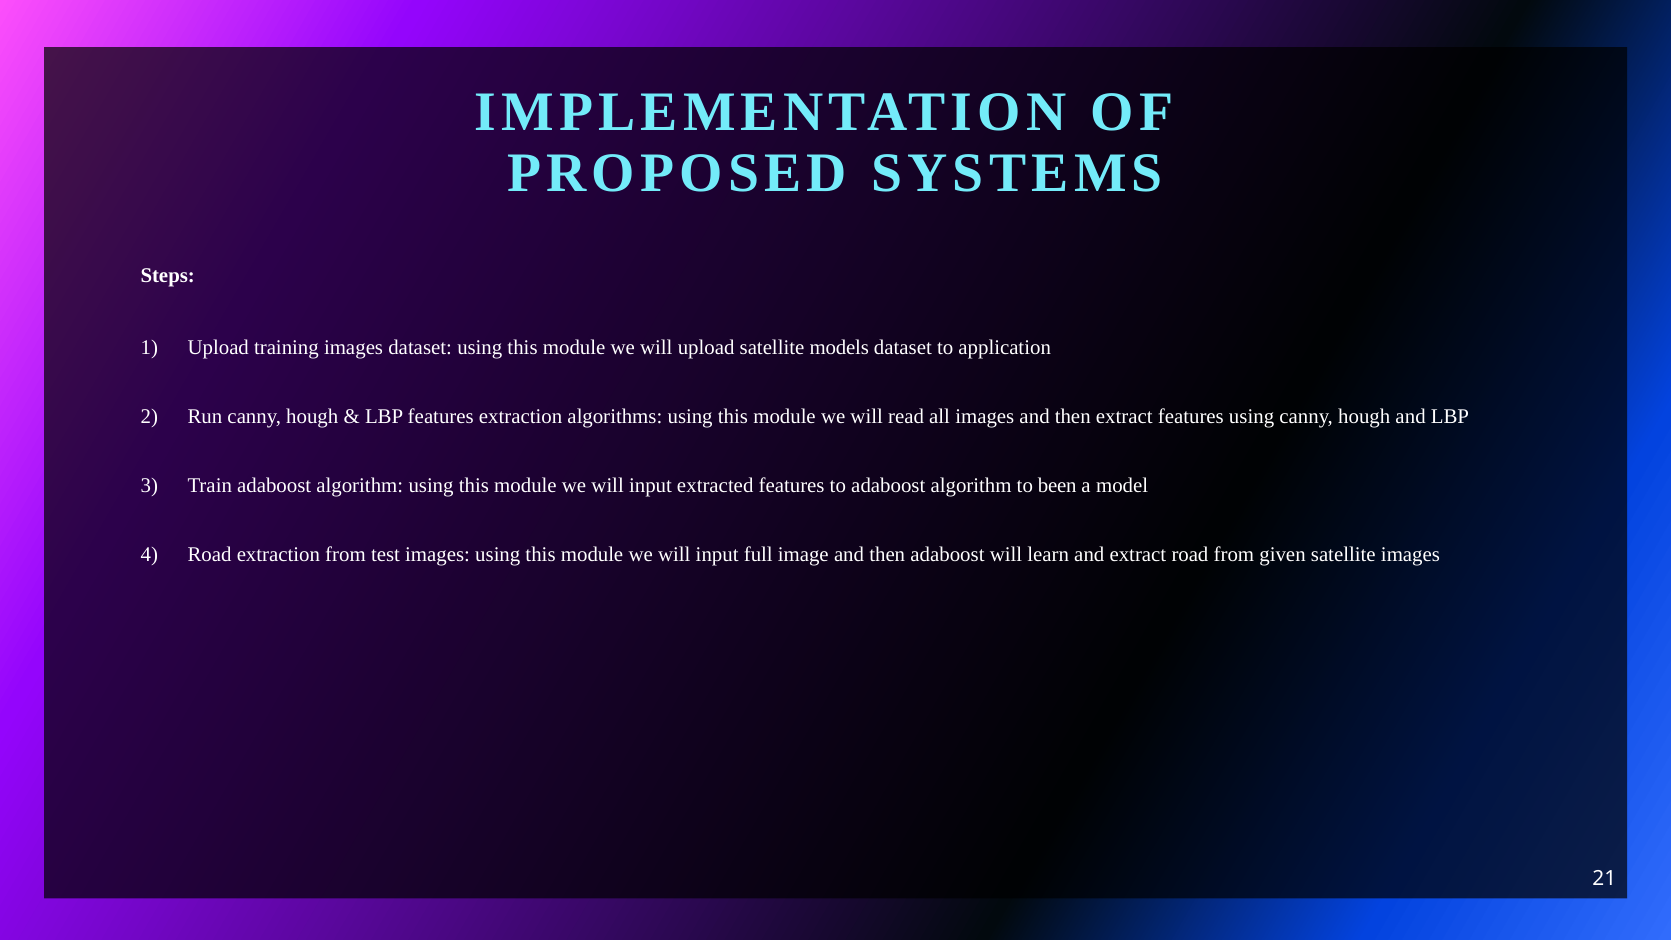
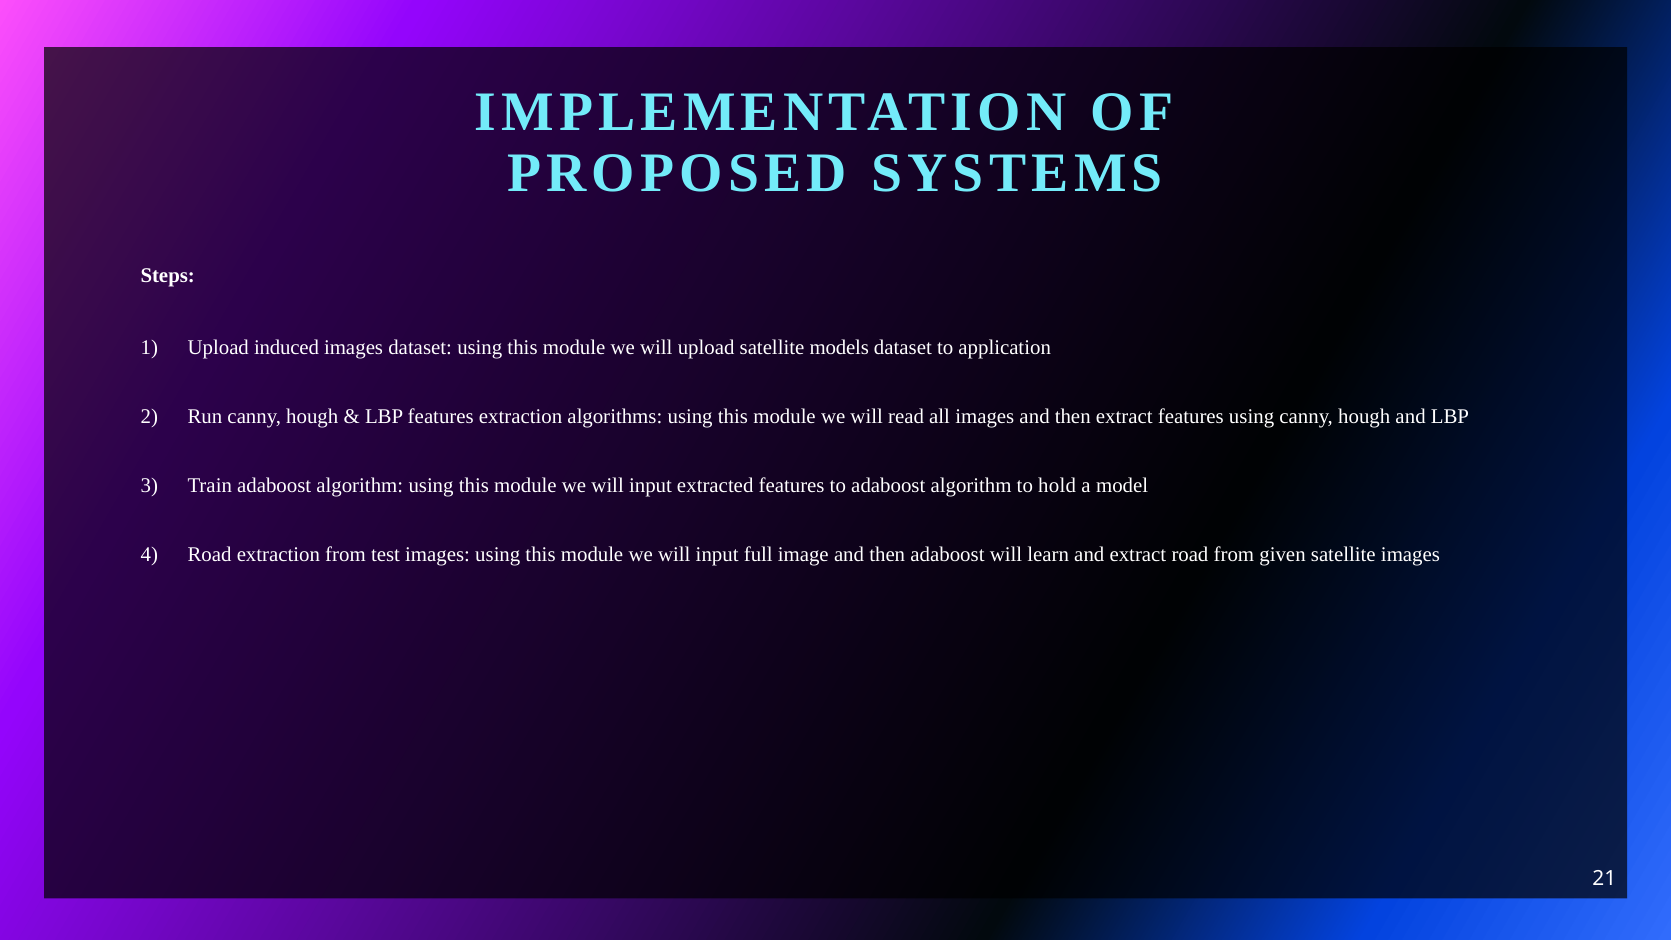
training: training -> induced
been: been -> hold
